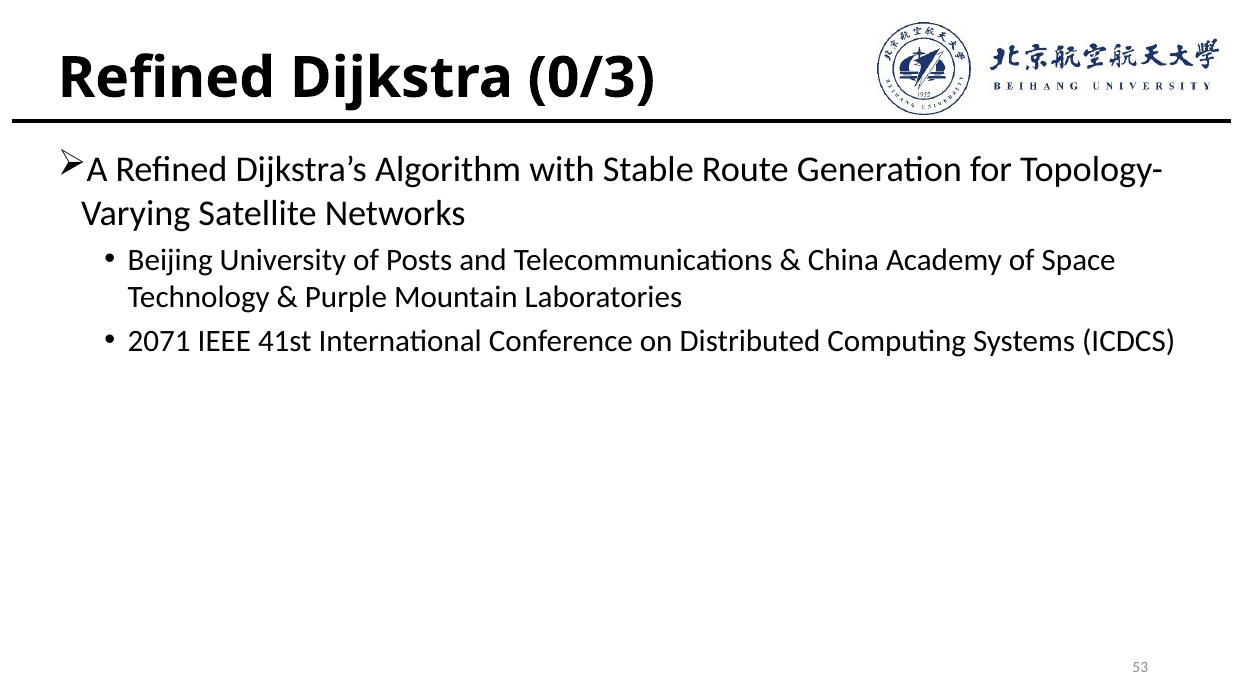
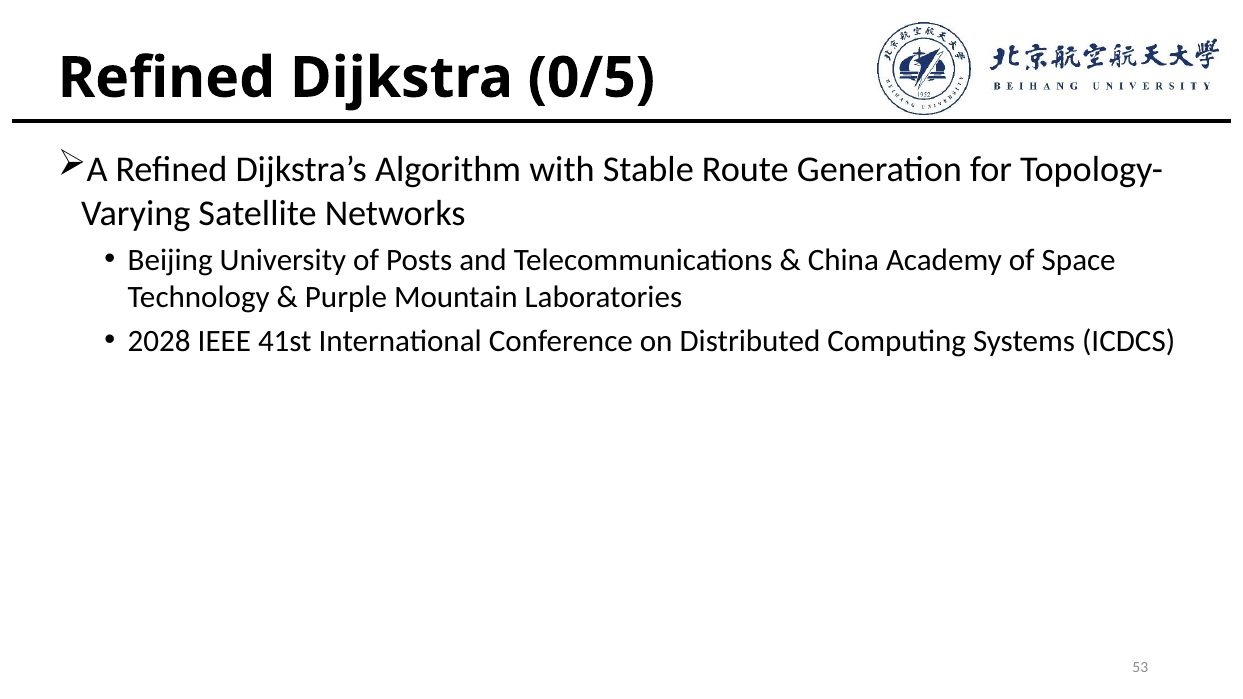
0/3: 0/3 -> 0/5
2071: 2071 -> 2028
